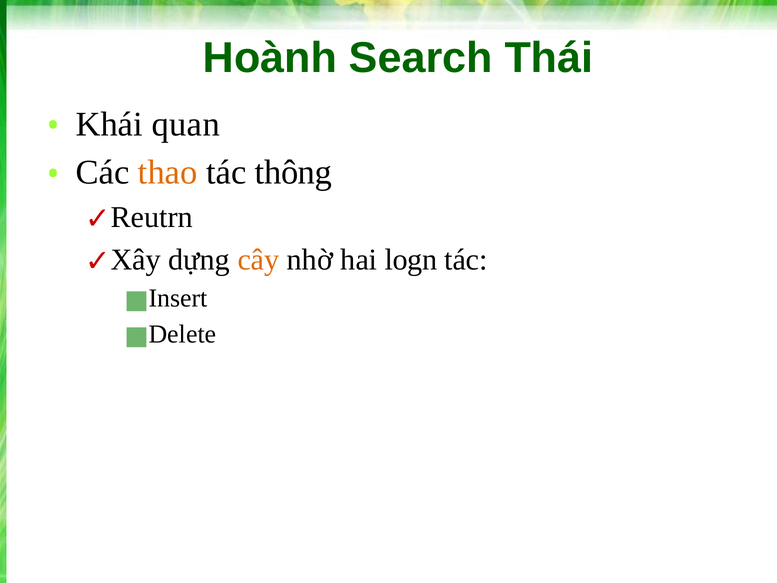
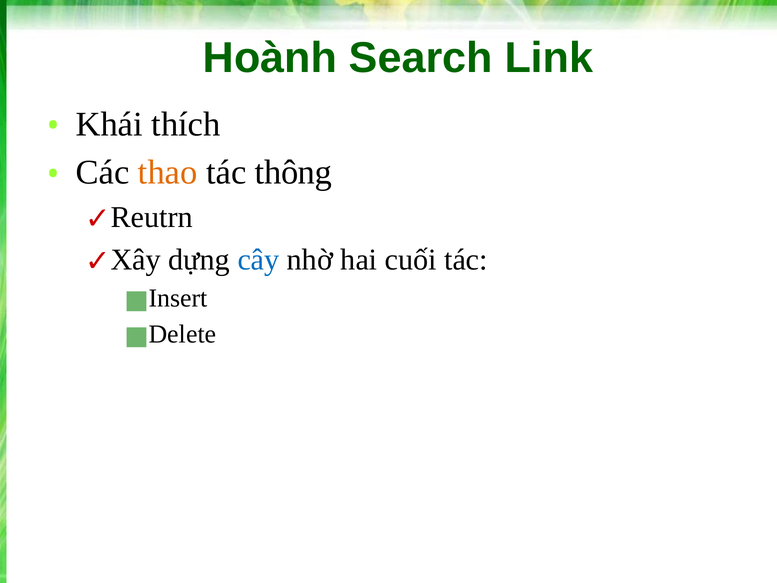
Thái: Thái -> Link
quan: quan -> thích
cây colour: orange -> blue
logn: logn -> cuối
